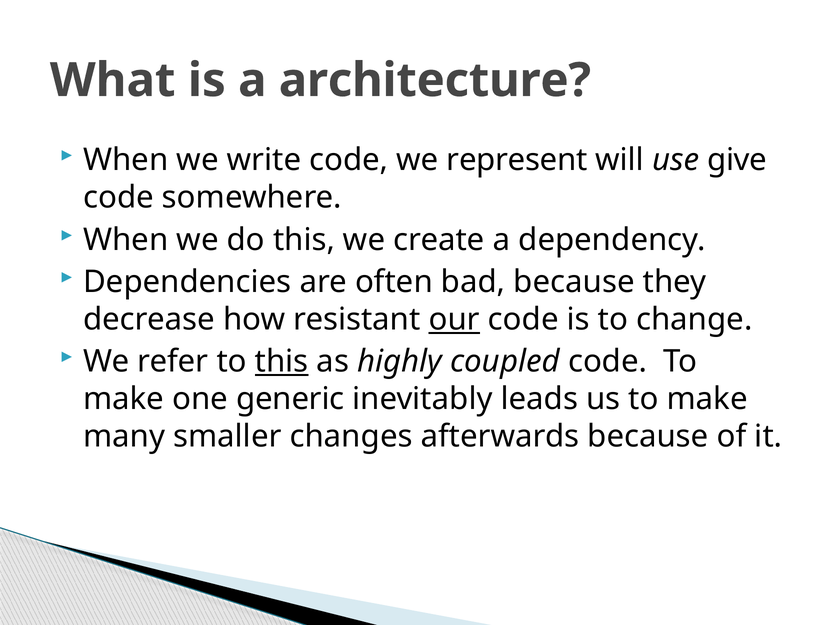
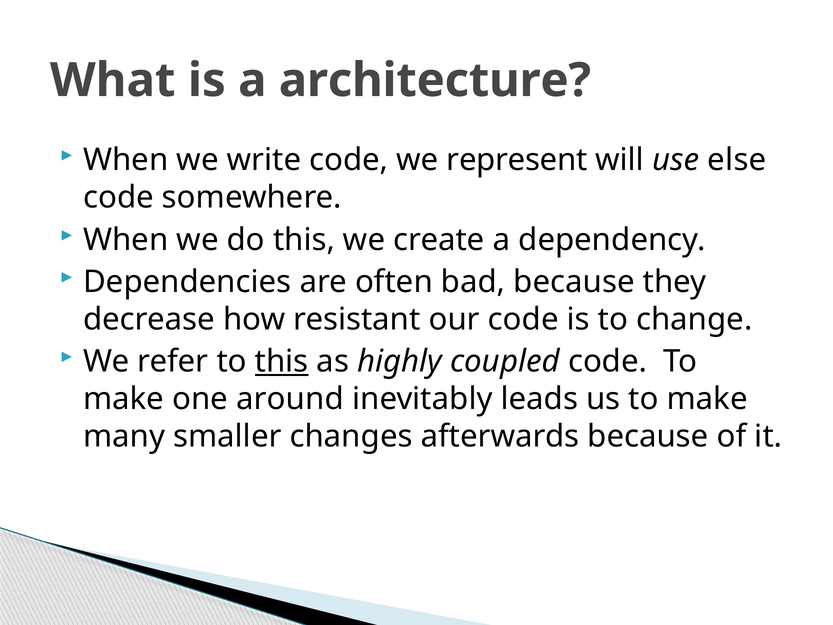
give: give -> else
our underline: present -> none
generic: generic -> around
